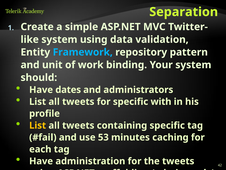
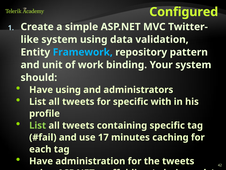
Separation: Separation -> Configured
Have dates: dates -> using
List at (38, 125) colour: yellow -> light green
53: 53 -> 17
